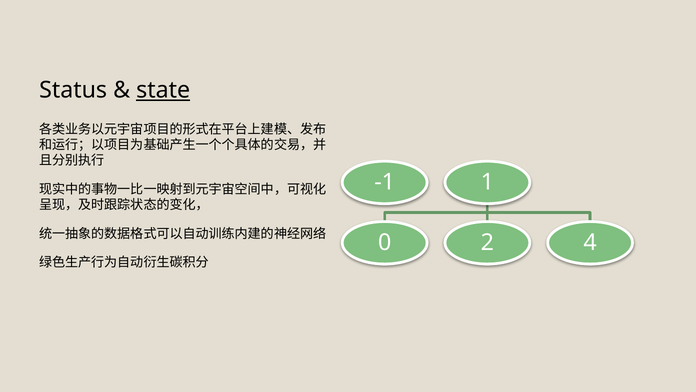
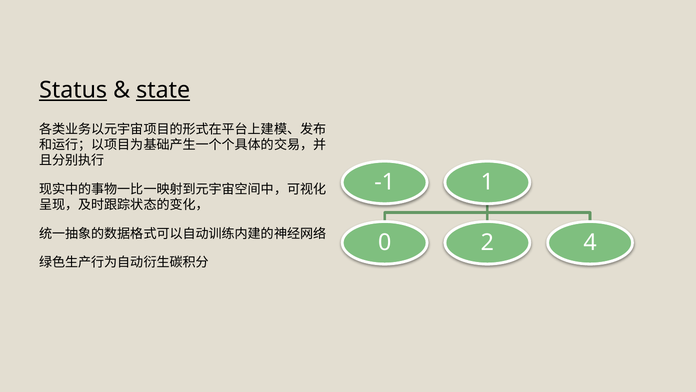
Status underline: none -> present
